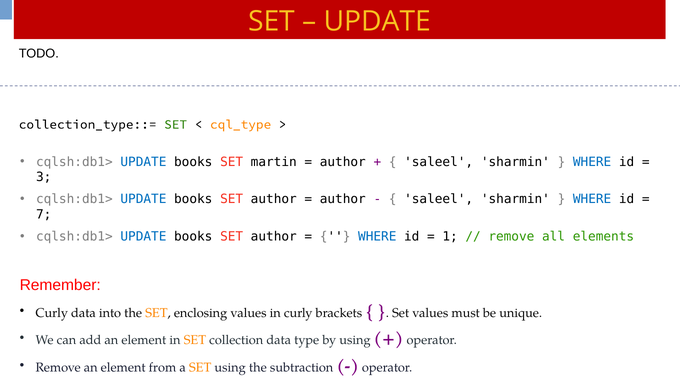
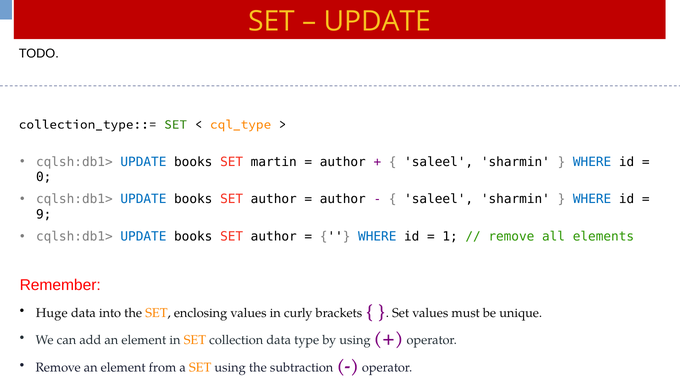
3: 3 -> 0
7: 7 -> 9
Curly at (52, 312): Curly -> Huge
